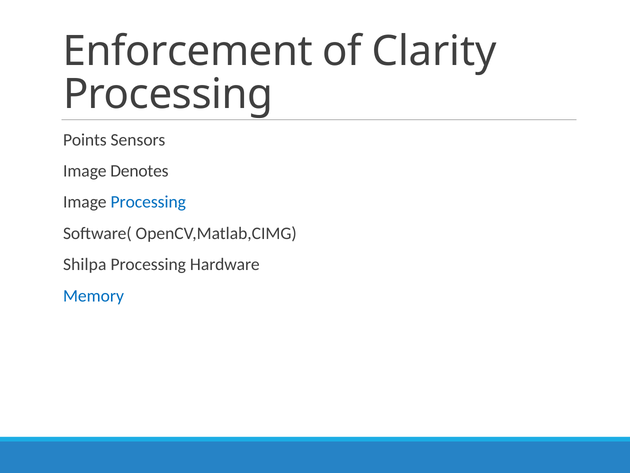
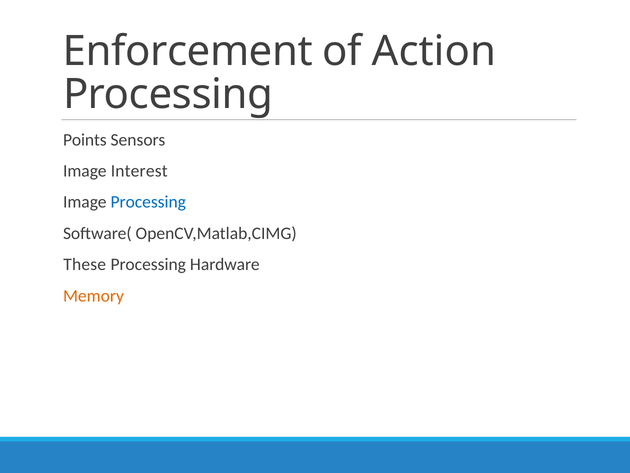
Clarity: Clarity -> Action
Denotes: Denotes -> Interest
Shilpa: Shilpa -> These
Memory colour: blue -> orange
